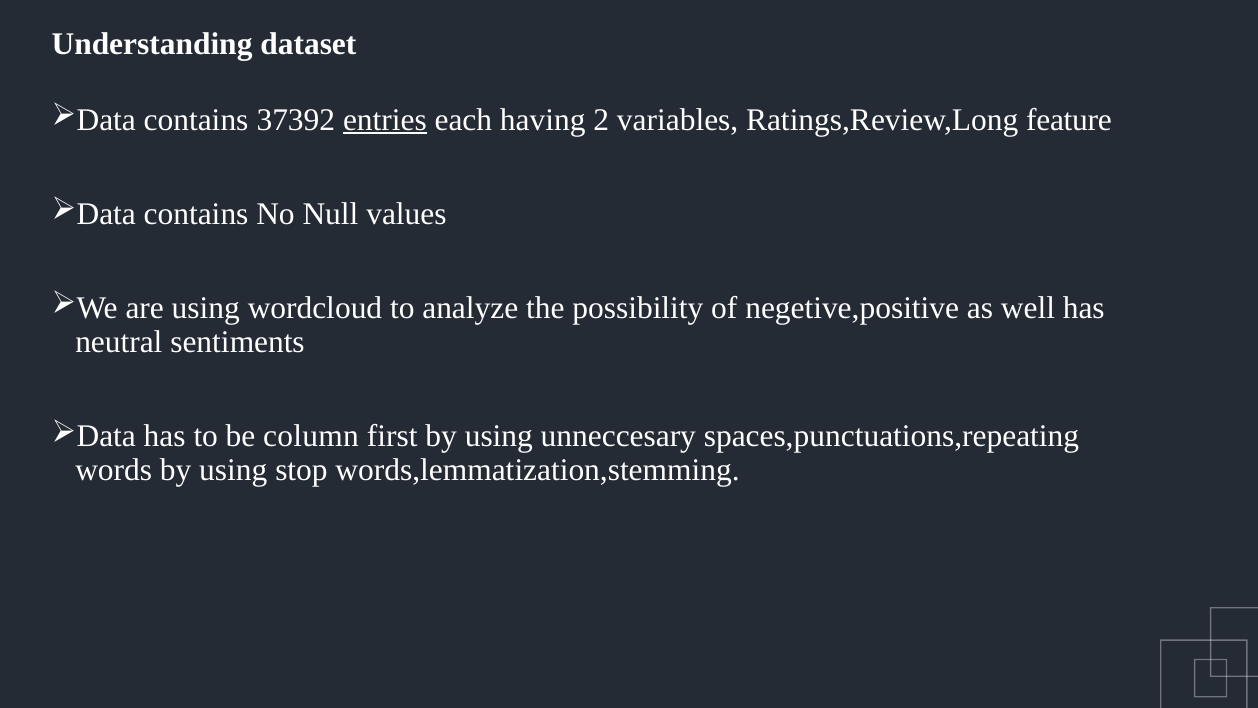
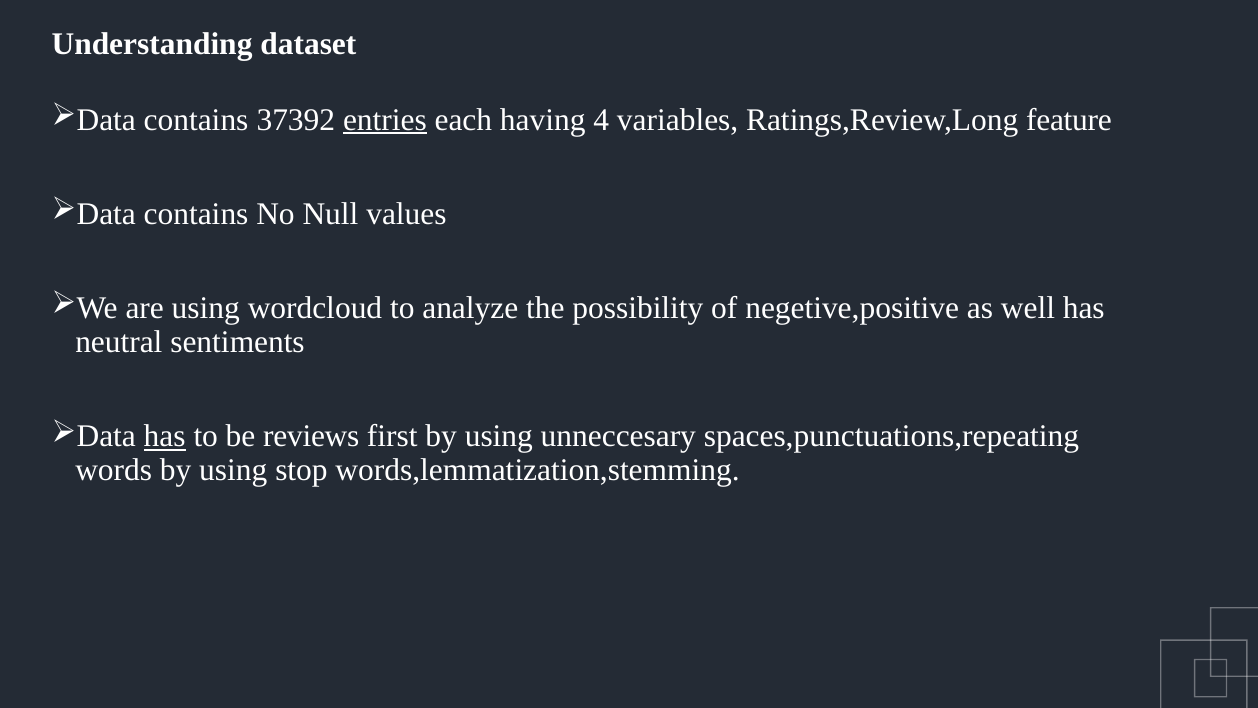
2: 2 -> 4
has at (165, 436) underline: none -> present
column: column -> reviews
